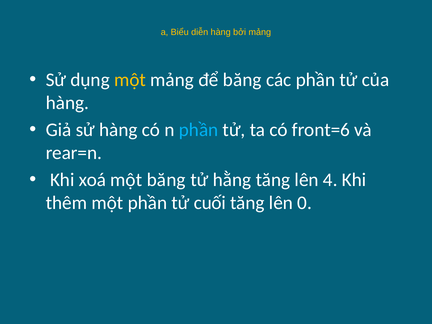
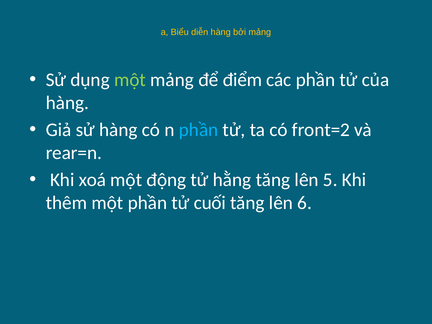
một at (130, 80) colour: yellow -> light green
để băng: băng -> điểm
front=6: front=6 -> front=2
một băng: băng -> động
4: 4 -> 5
0: 0 -> 6
